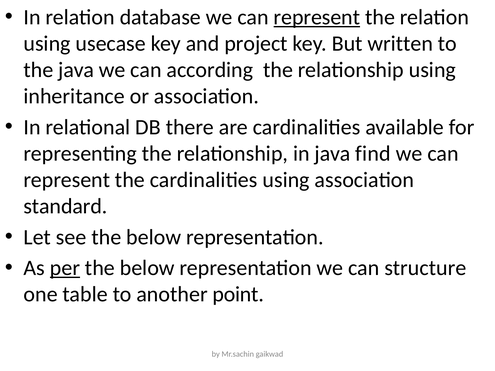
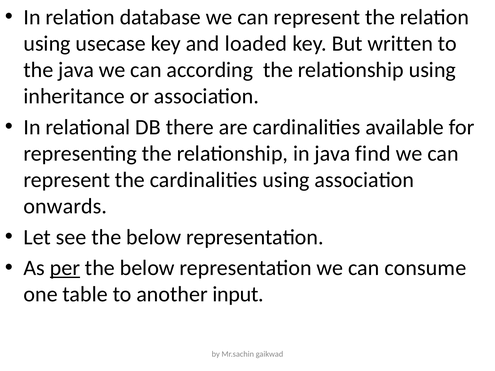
represent at (317, 17) underline: present -> none
project: project -> loaded
standard: standard -> onwards
structure: structure -> consume
point: point -> input
